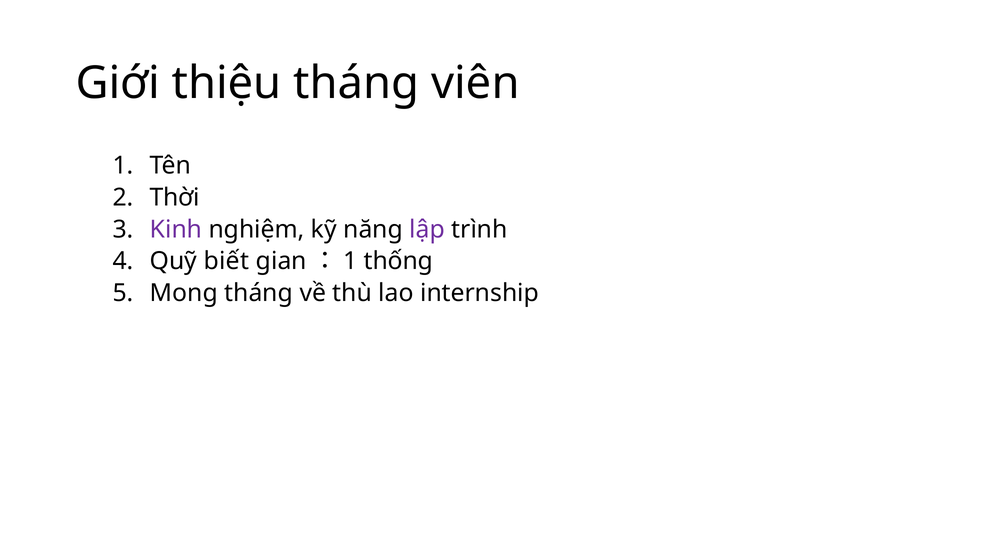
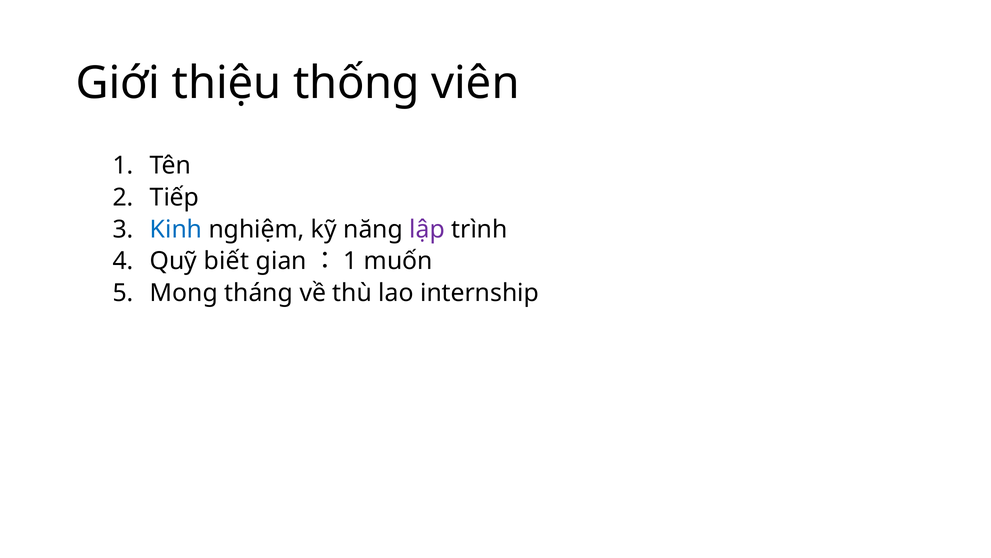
thiệu tháng: tháng -> thống
Thời: Thời -> Tiếp
Kinh colour: purple -> blue
thống: thống -> muốn
